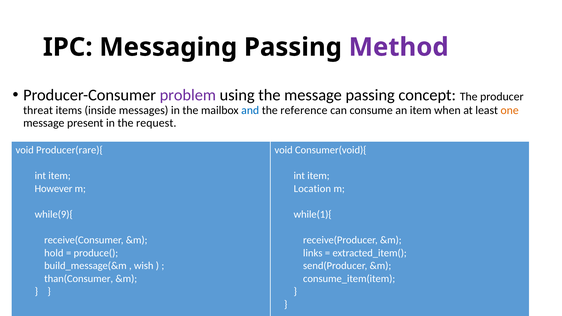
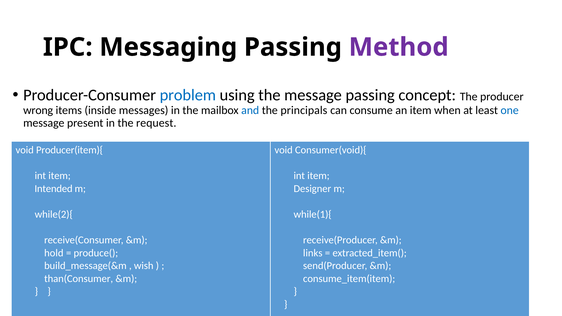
problem colour: purple -> blue
threat: threat -> wrong
reference: reference -> principals
one colour: orange -> blue
Producer(rare){: Producer(rare){ -> Producer(item){
However: However -> Intended
Location: Location -> Designer
while(9){: while(9){ -> while(2){
